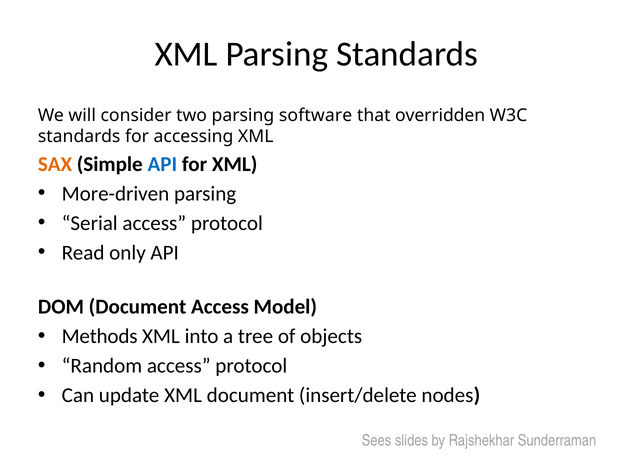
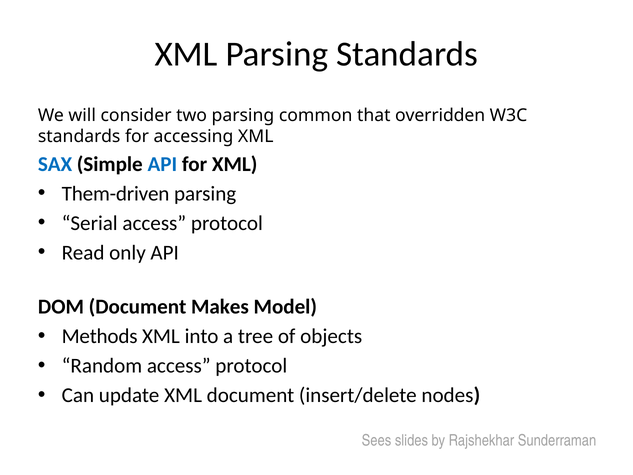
software: software -> common
SAX colour: orange -> blue
More-driven: More-driven -> Them-driven
Document Access: Access -> Makes
